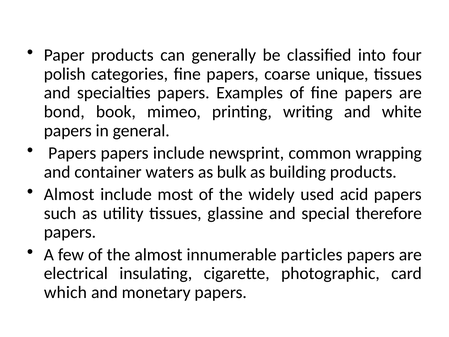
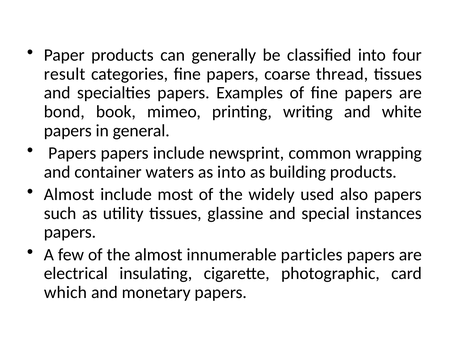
polish: polish -> result
unique: unique -> thread
as bulk: bulk -> into
acid: acid -> also
therefore: therefore -> instances
